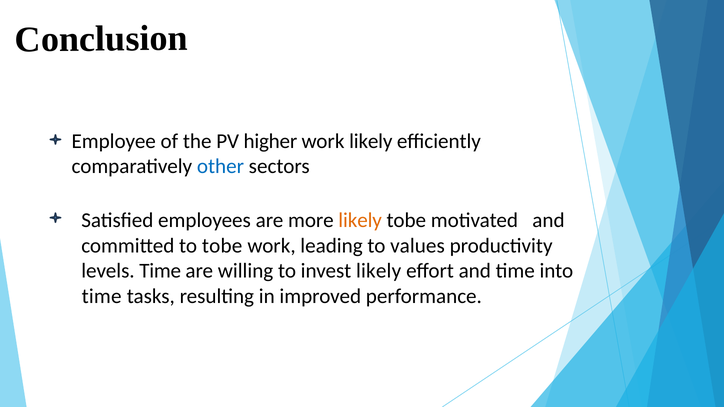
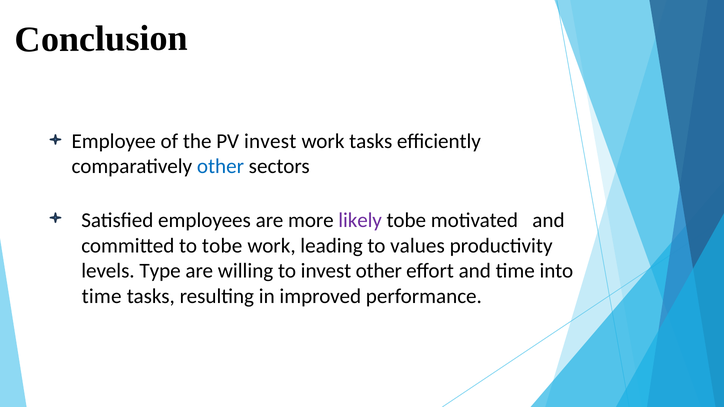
PV higher: higher -> invest
work likely: likely -> tasks
likely at (360, 220) colour: orange -> purple
levels Time: Time -> Type
invest likely: likely -> other
